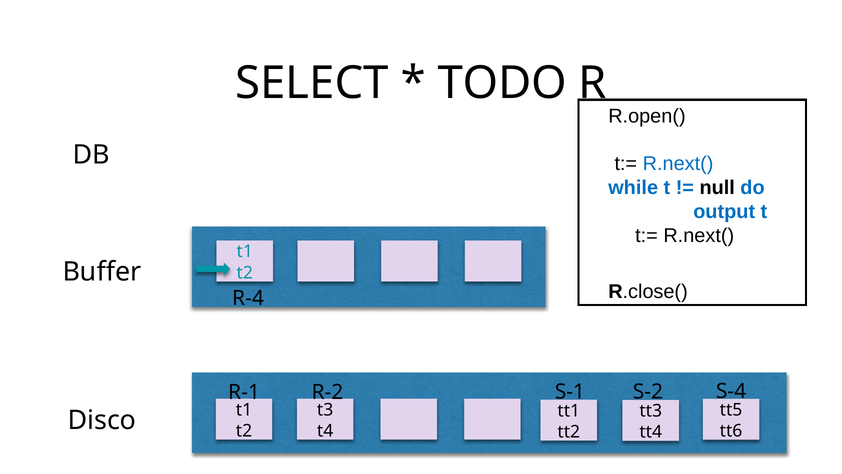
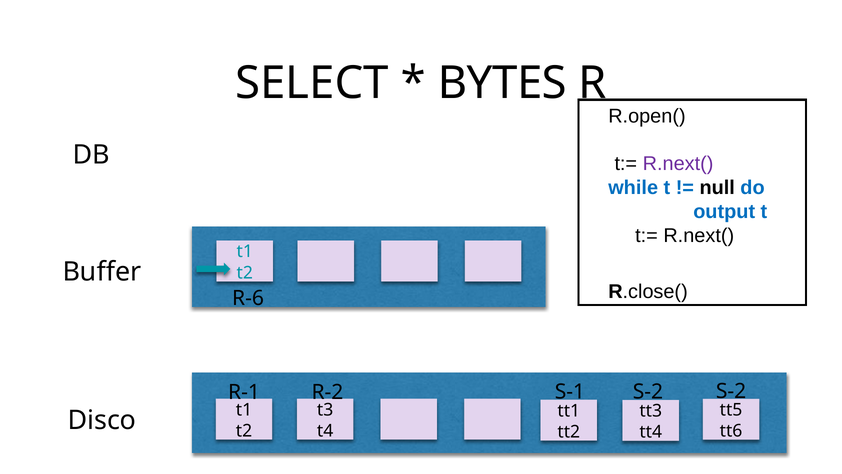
TODO: TODO -> BYTES
R.next( at (678, 164) colour: blue -> purple
R-4: R-4 -> R-6
S-4 at (731, 391): S-4 -> S-2
